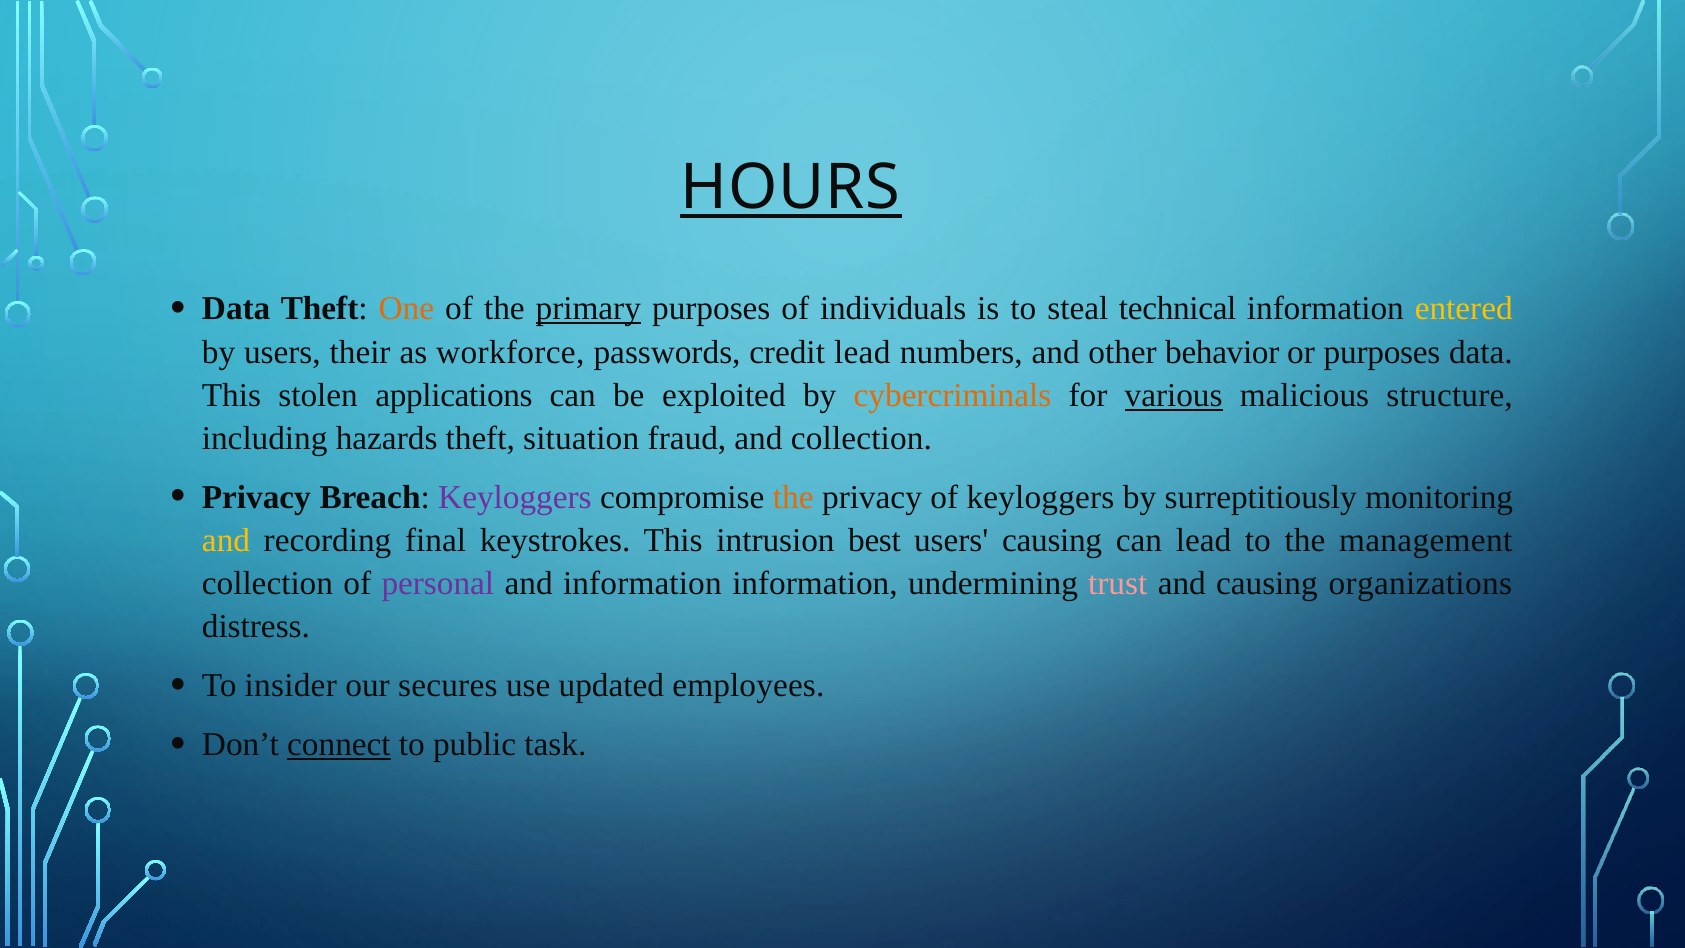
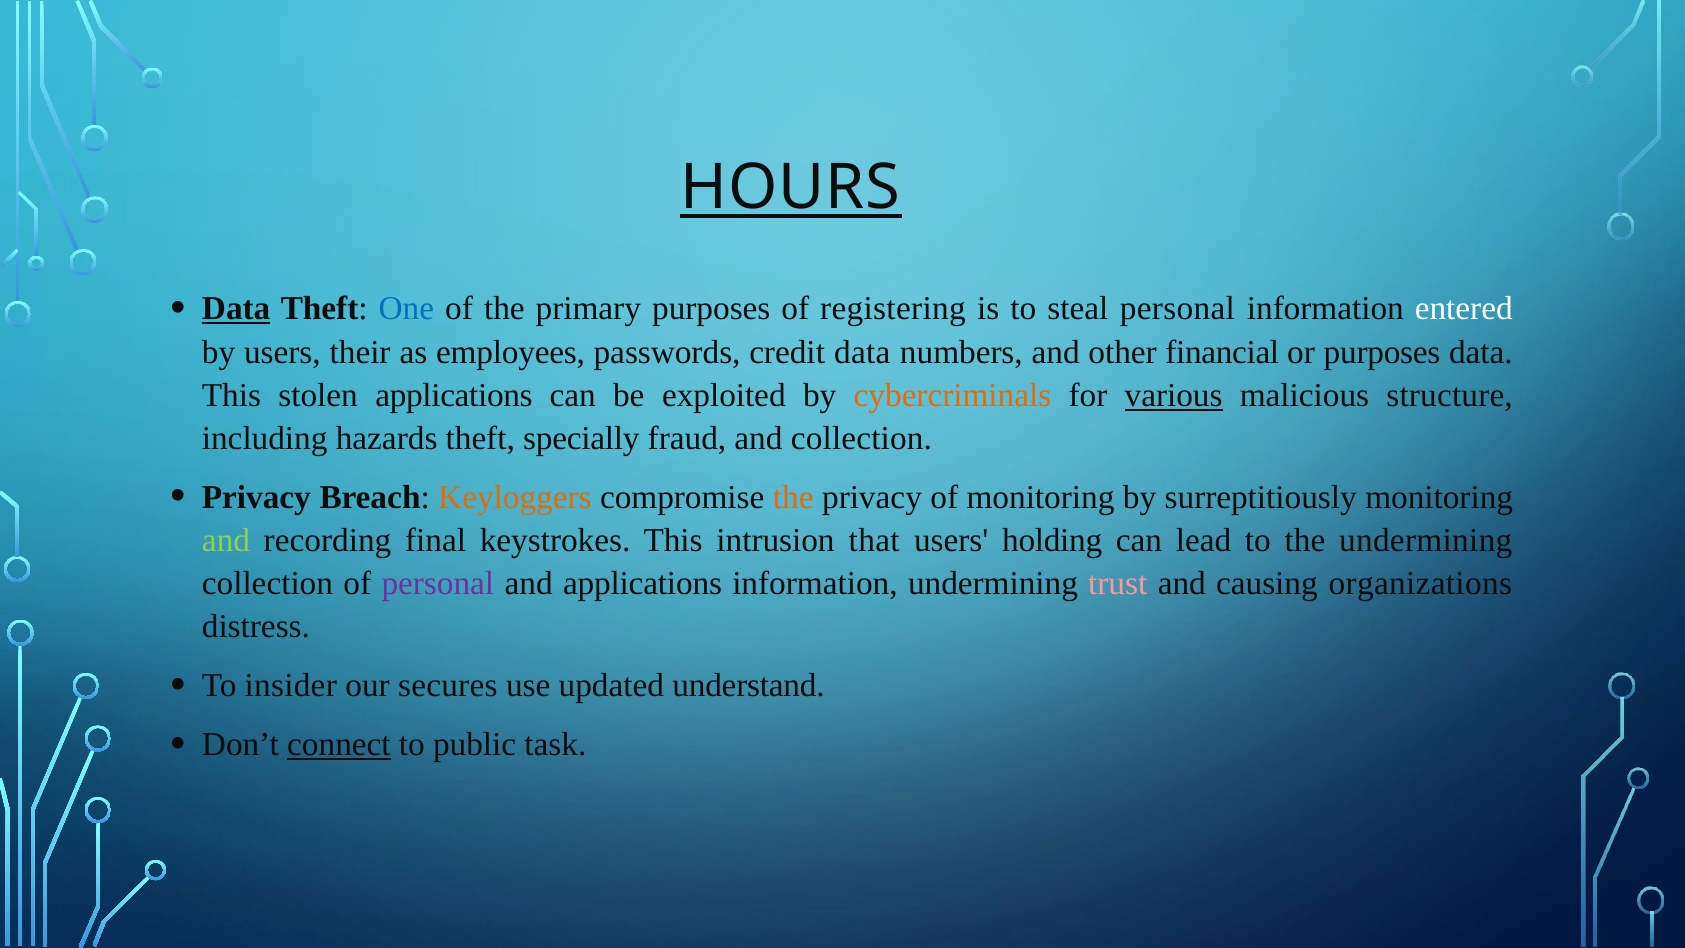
Data at (236, 309) underline: none -> present
One colour: orange -> blue
primary underline: present -> none
individuals: individuals -> registering
steal technical: technical -> personal
entered colour: yellow -> white
workforce: workforce -> employees
credit lead: lead -> data
behavior: behavior -> financial
situation: situation -> specially
Keyloggers at (515, 497) colour: purple -> orange
of keyloggers: keyloggers -> monitoring
and at (226, 540) colour: yellow -> light green
best: best -> that
users causing: causing -> holding
the management: management -> undermining
and information: information -> applications
employees: employees -> understand
